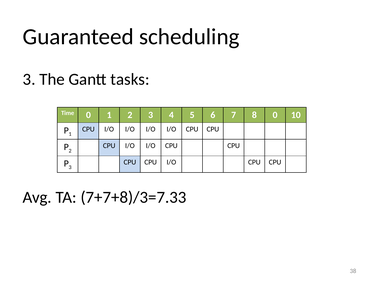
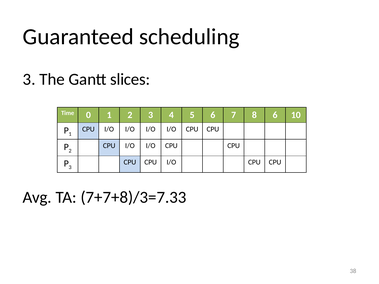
tasks: tasks -> slices
8 0: 0 -> 6
